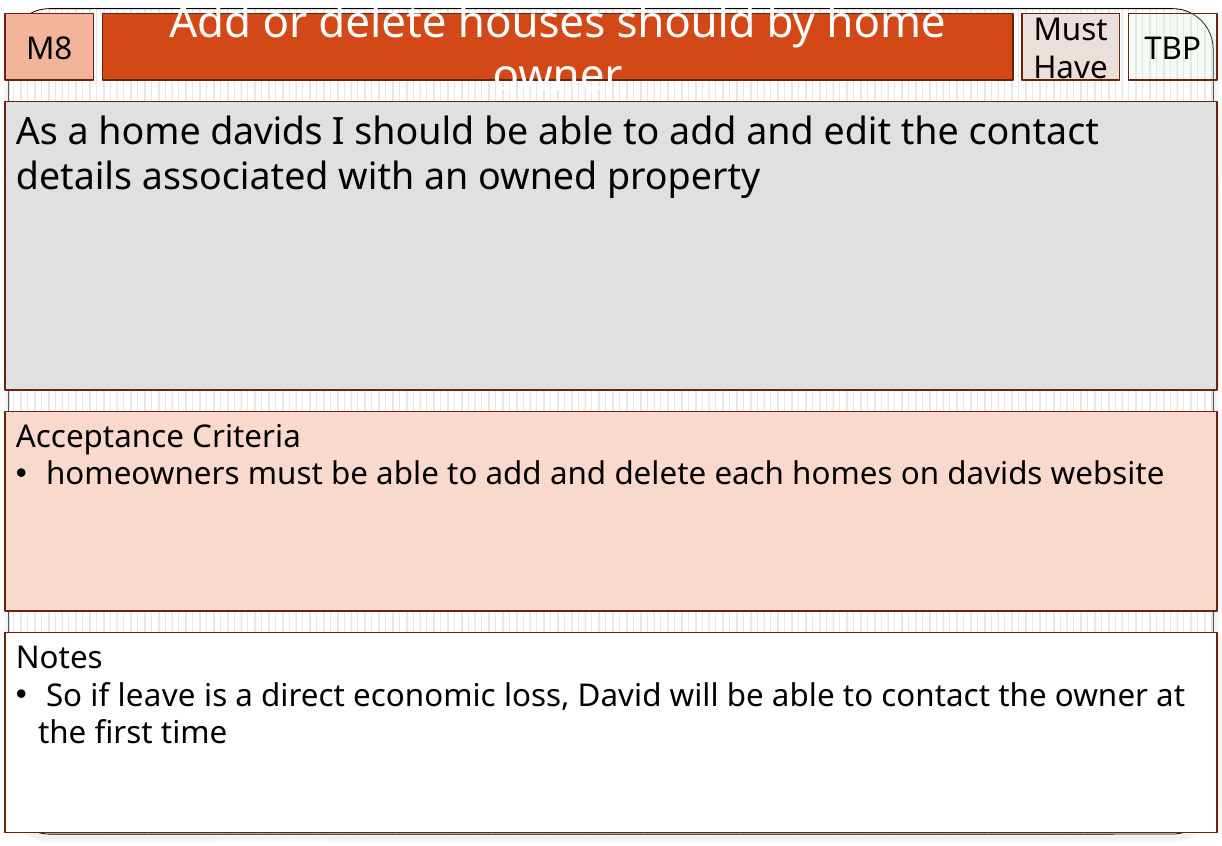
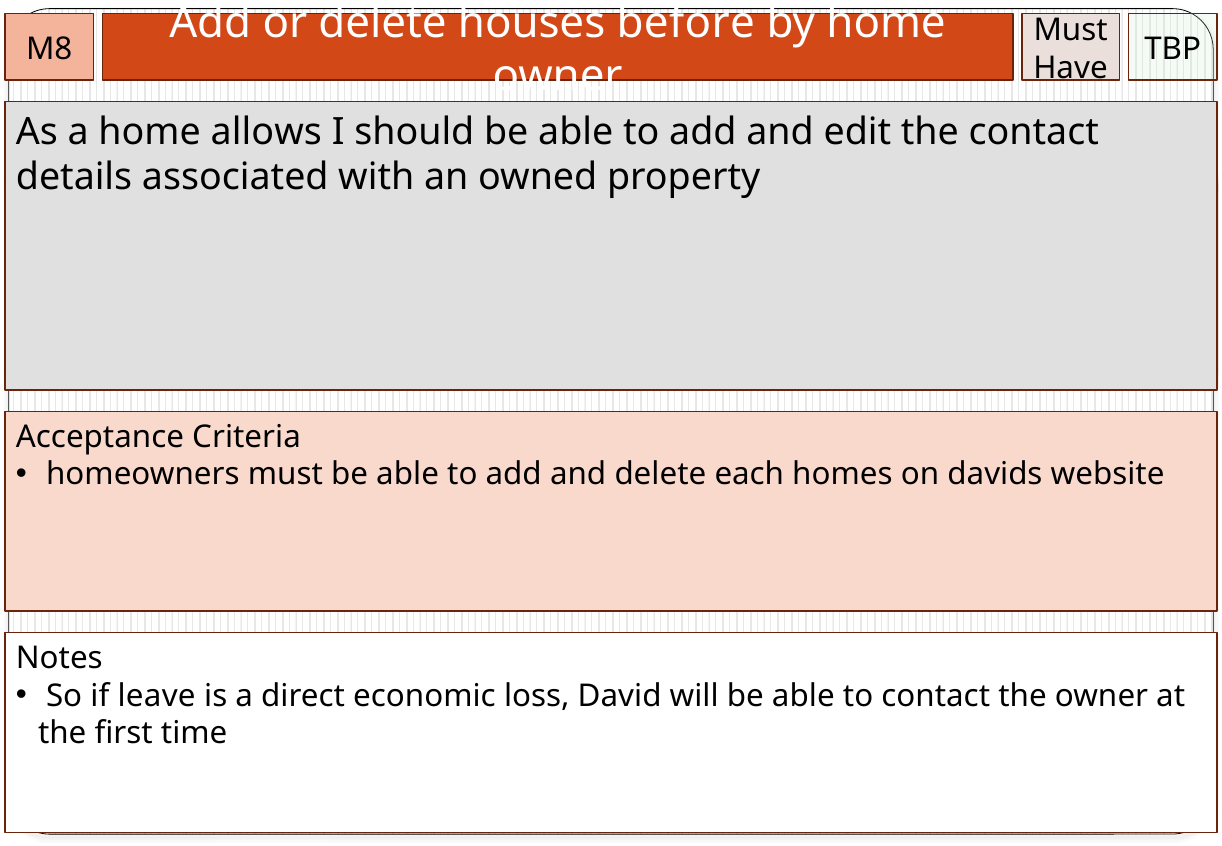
houses should: should -> before
home davids: davids -> allows
